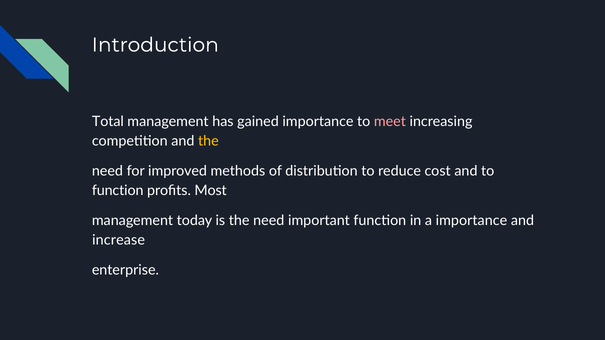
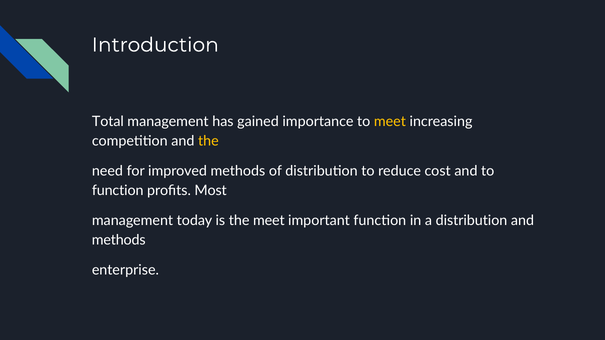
meet at (390, 122) colour: pink -> yellow
is the need: need -> meet
a importance: importance -> distribution
increase at (119, 240): increase -> methods
